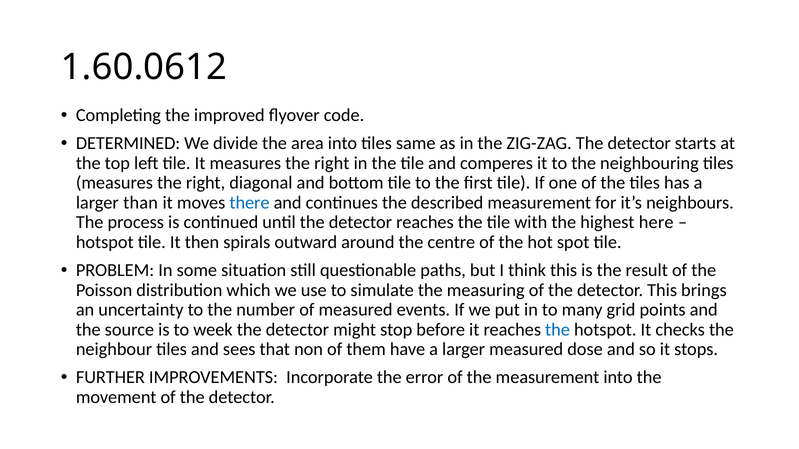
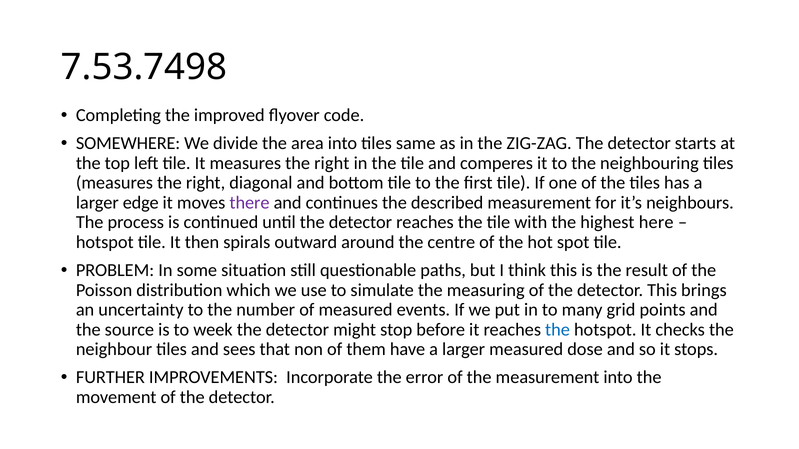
1.60.0612: 1.60.0612 -> 7.53.7498
DETERMINED: DETERMINED -> SOMEWHERE
than: than -> edge
there colour: blue -> purple
